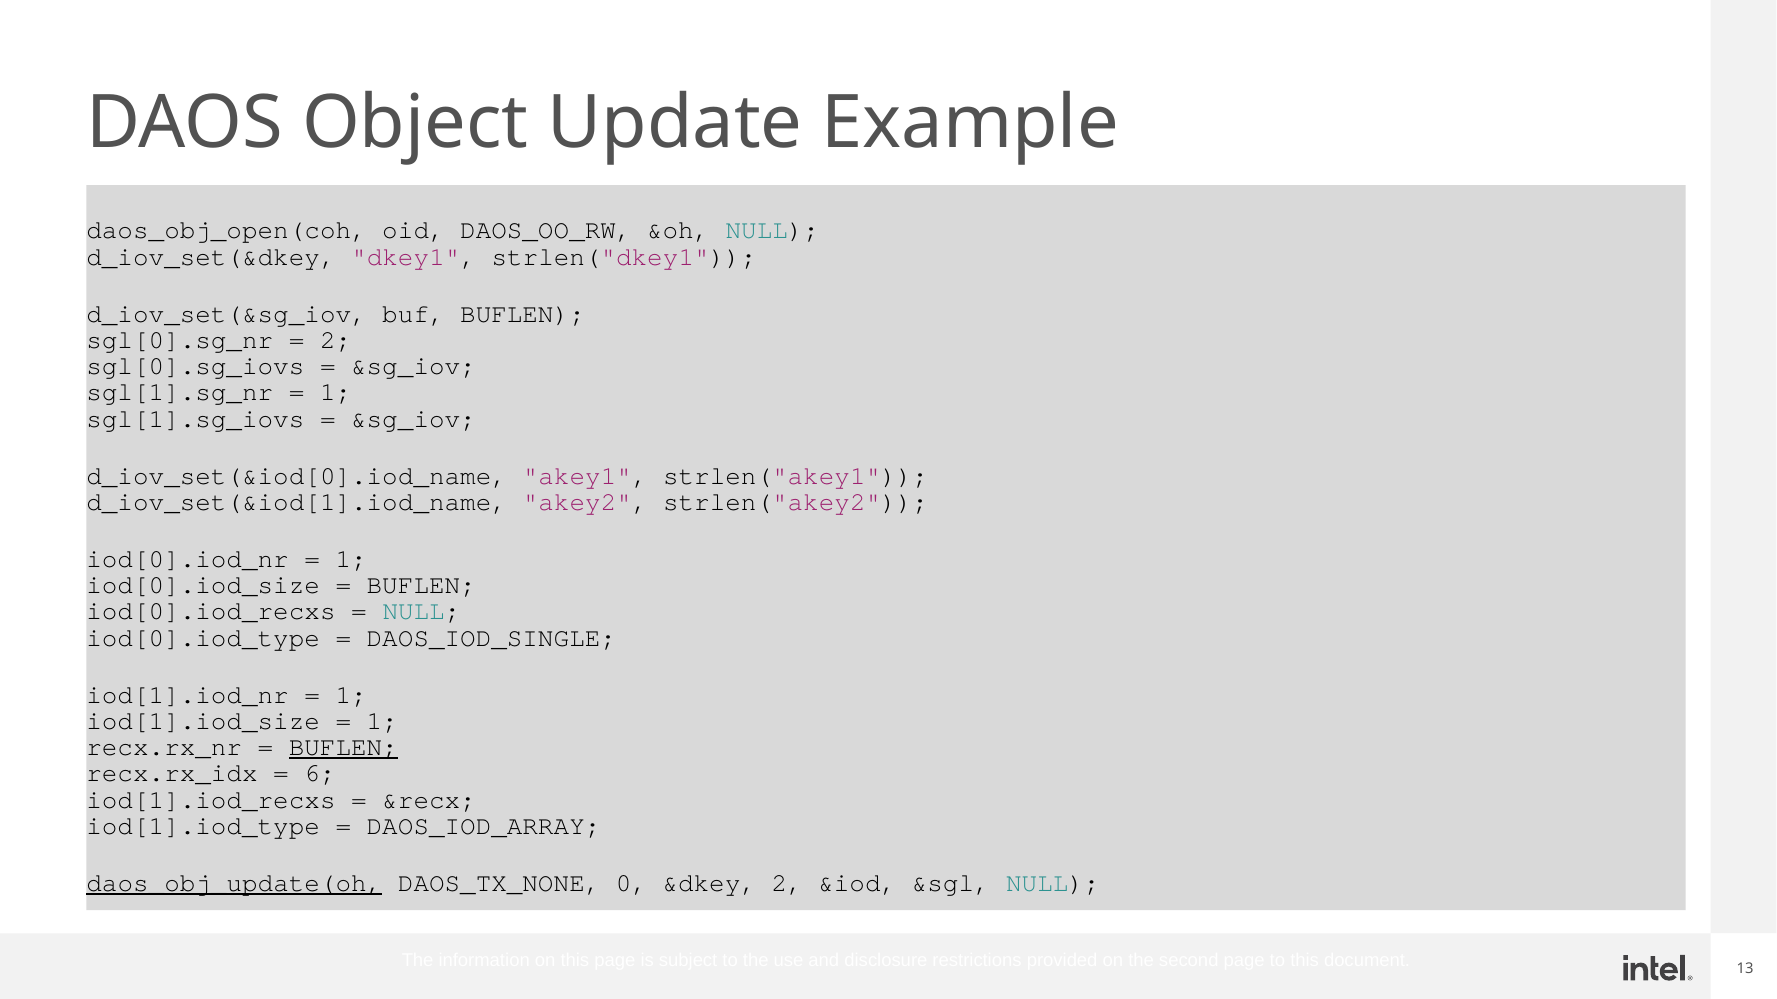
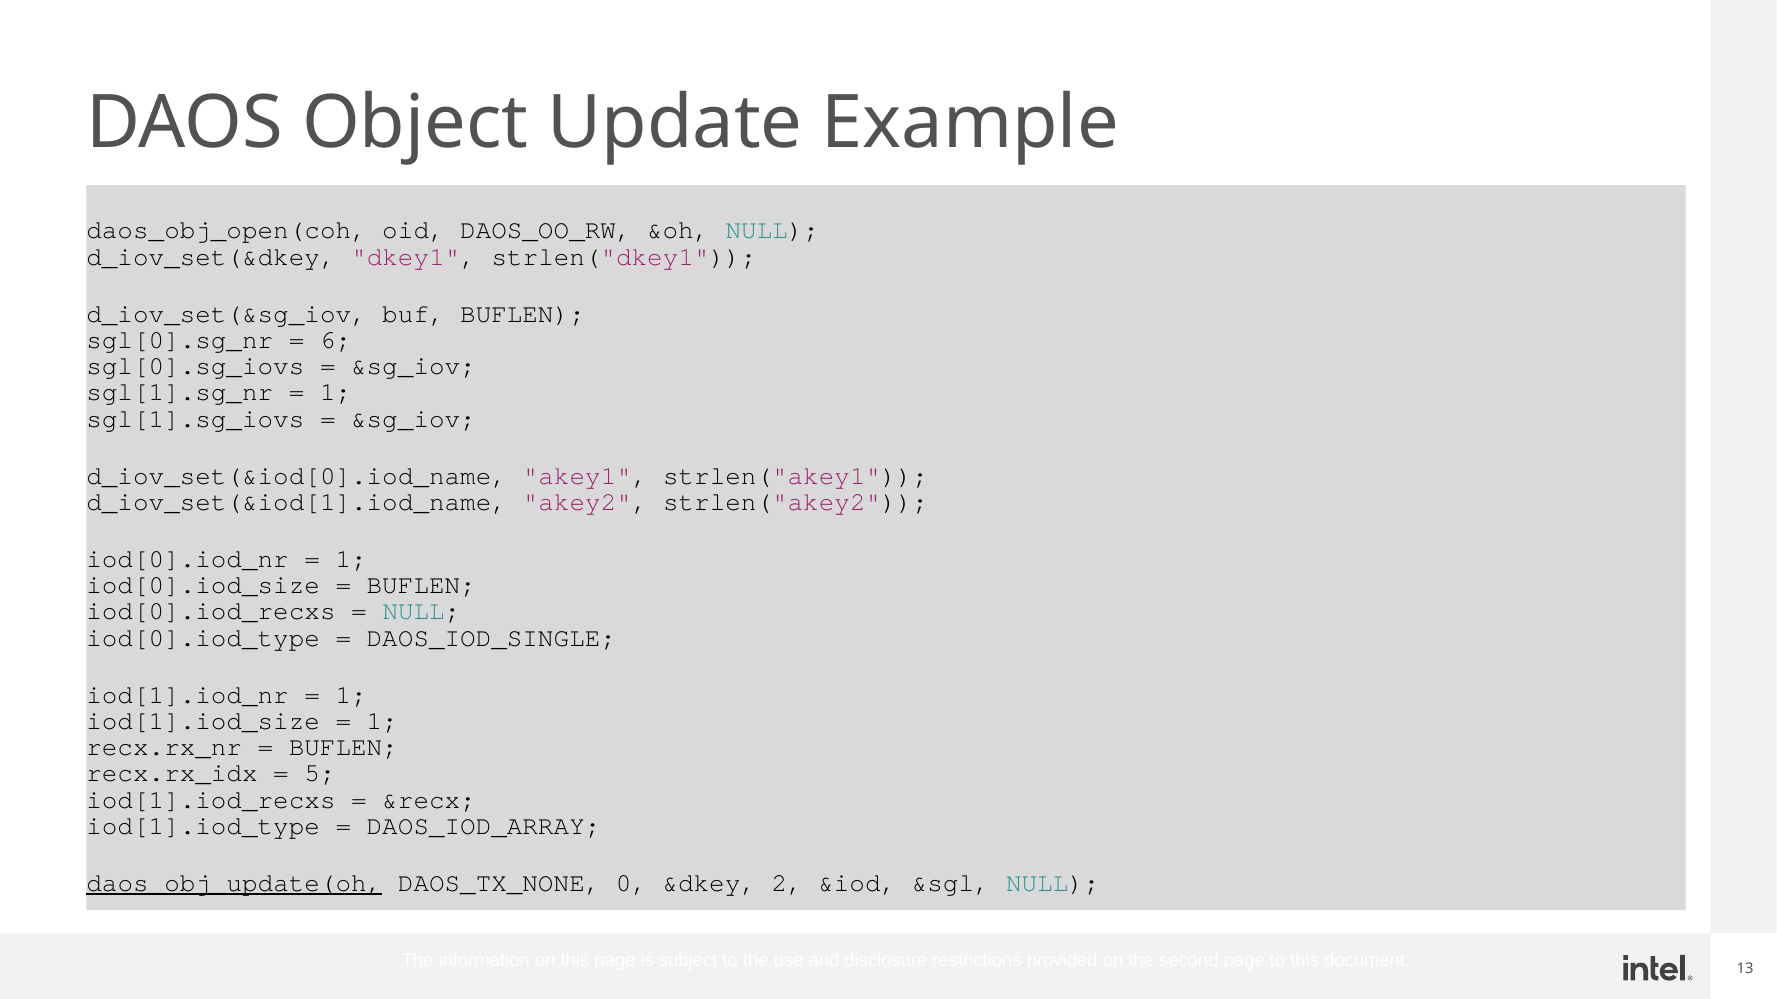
2 at (336, 340): 2 -> 6
BUFLEN at (343, 747) underline: present -> none
6: 6 -> 5
